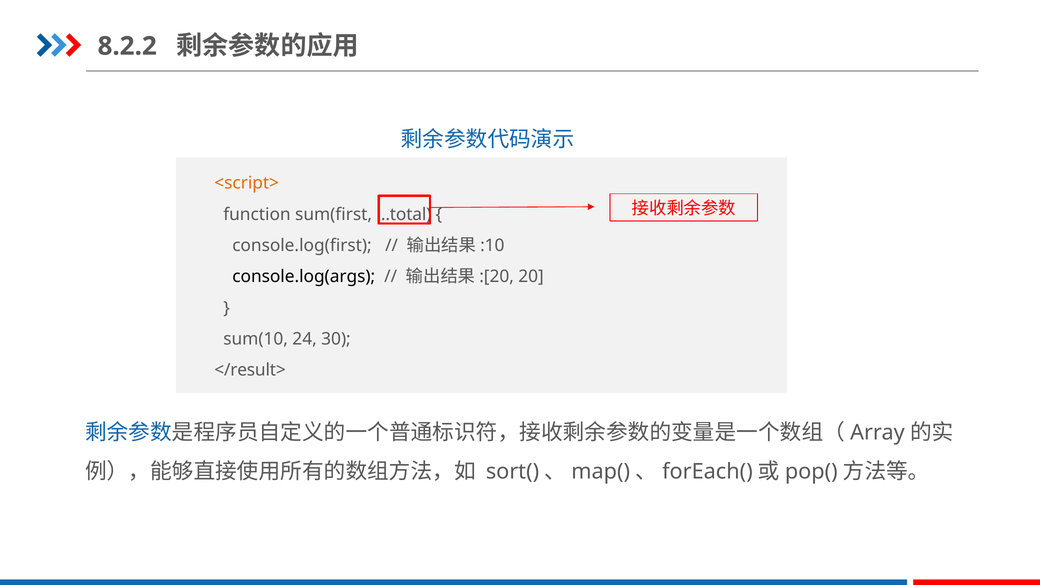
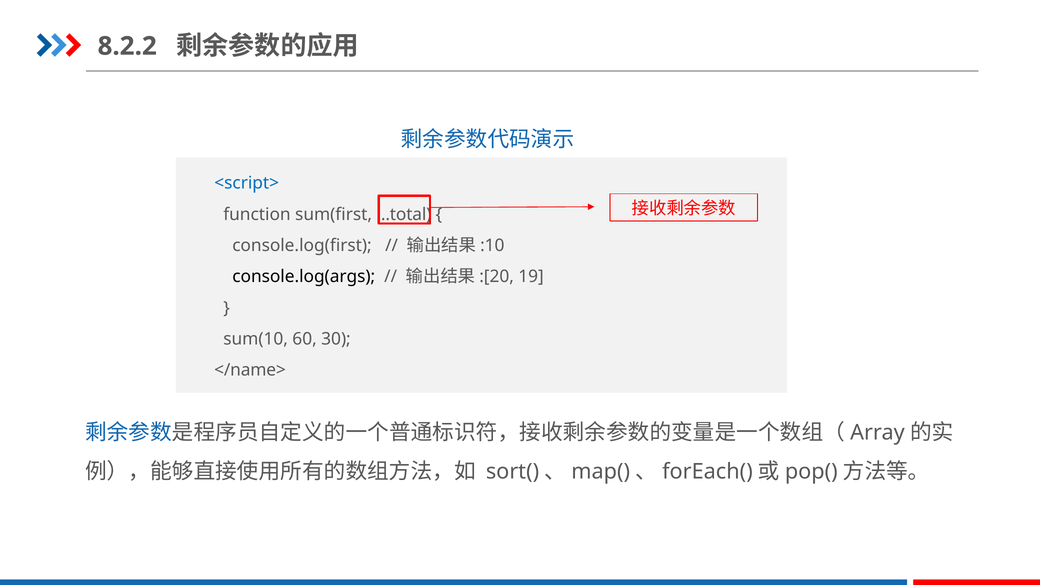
<script> colour: orange -> blue
20: 20 -> 19
24: 24 -> 60
</result>: </result> -> </name>
